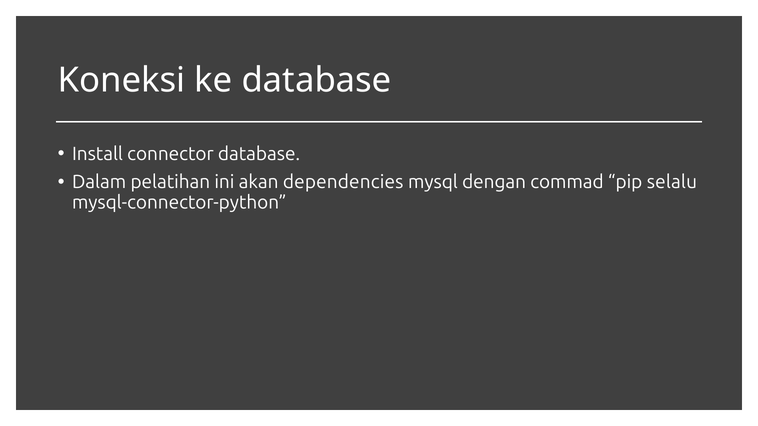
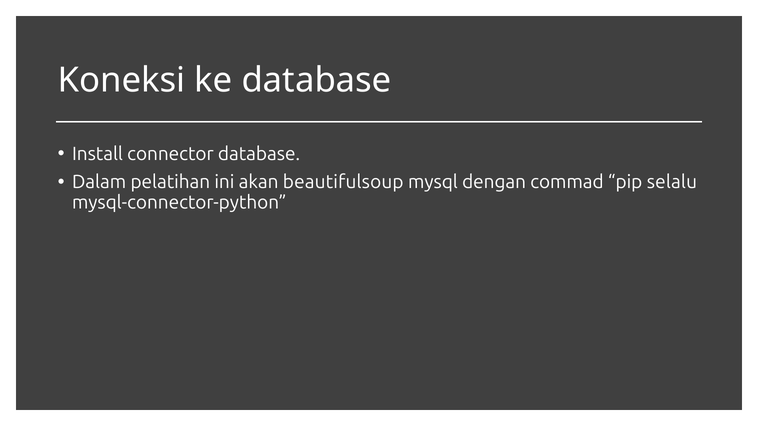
dependencies: dependencies -> beautifulsoup
